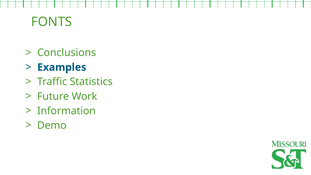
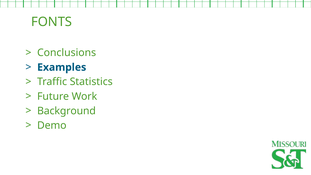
Information: Information -> Background
